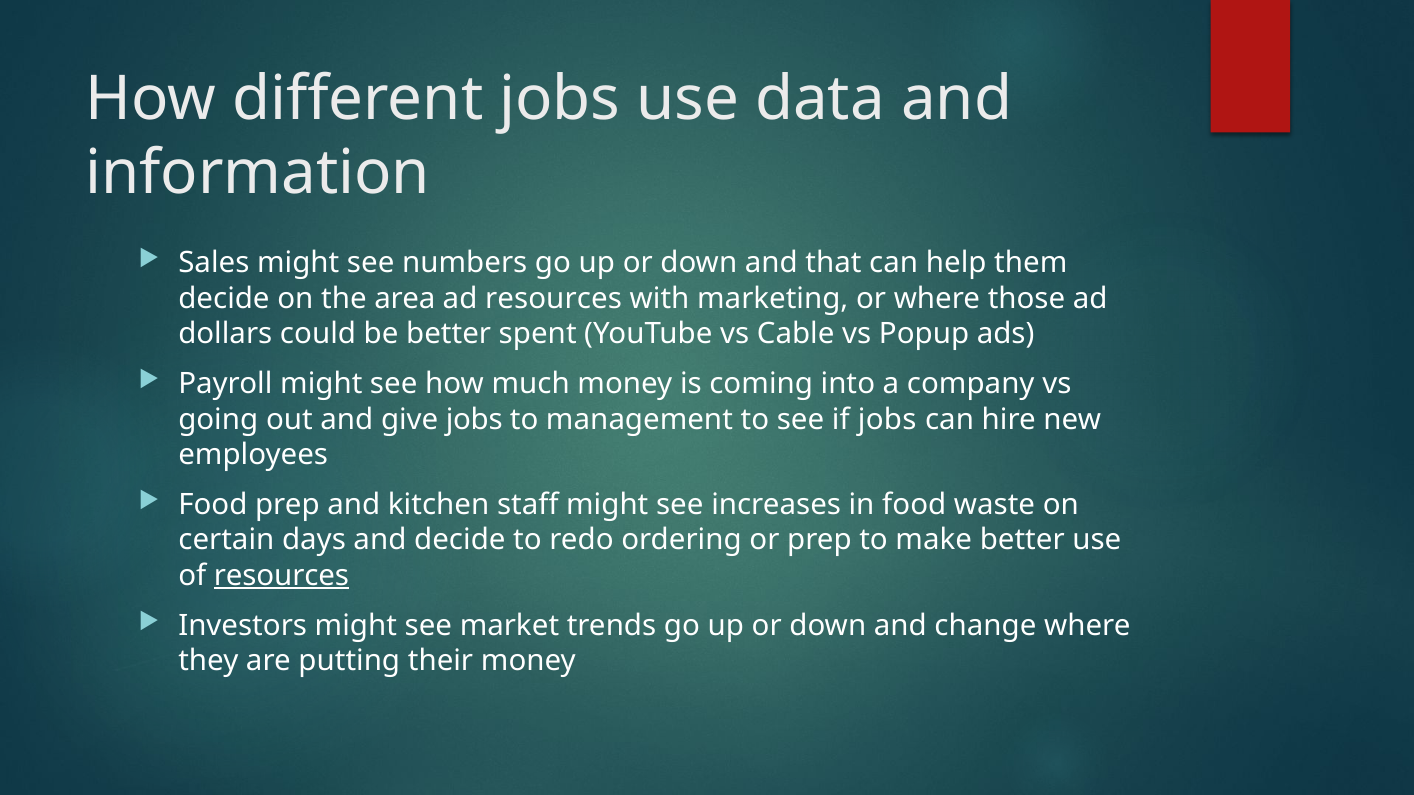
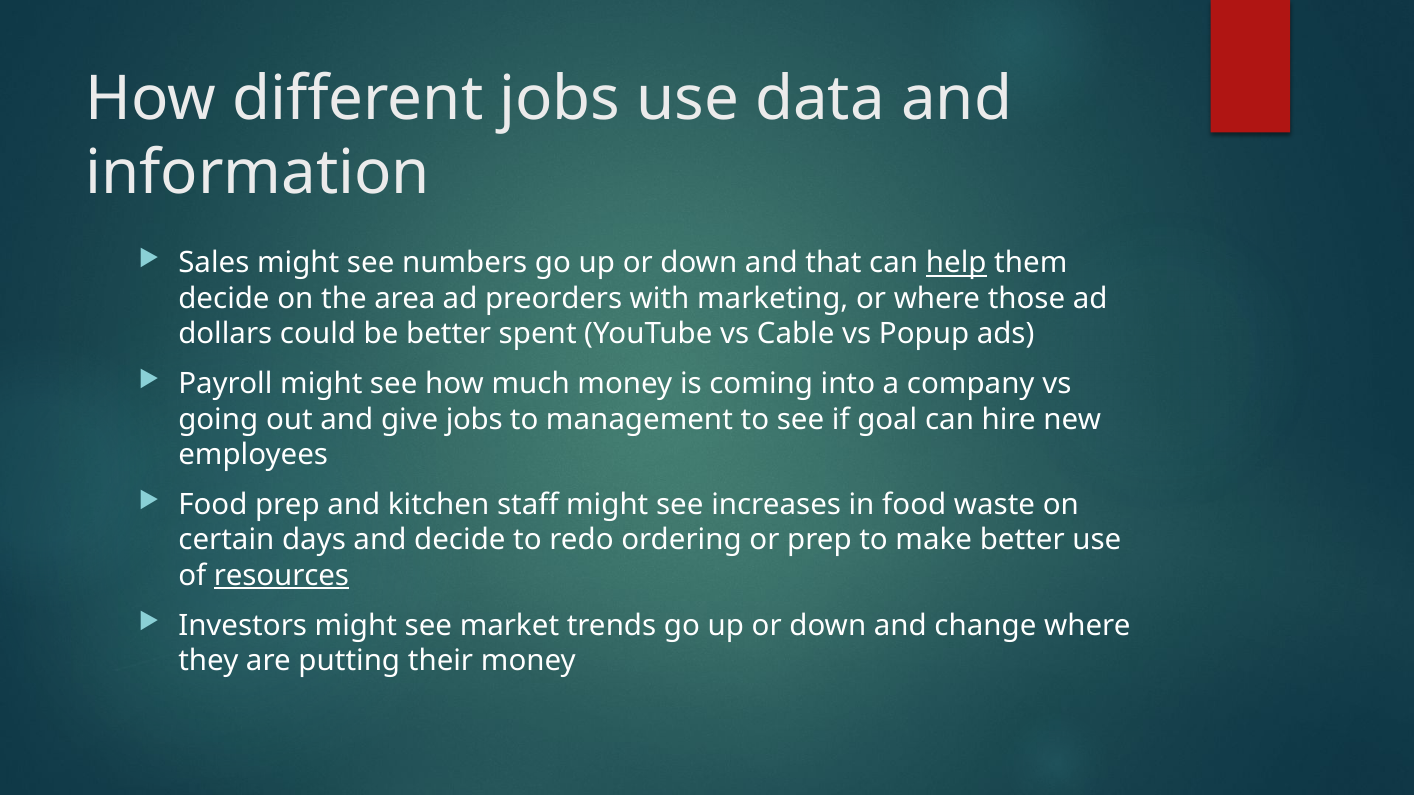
help underline: none -> present
ad resources: resources -> preorders
if jobs: jobs -> goal
